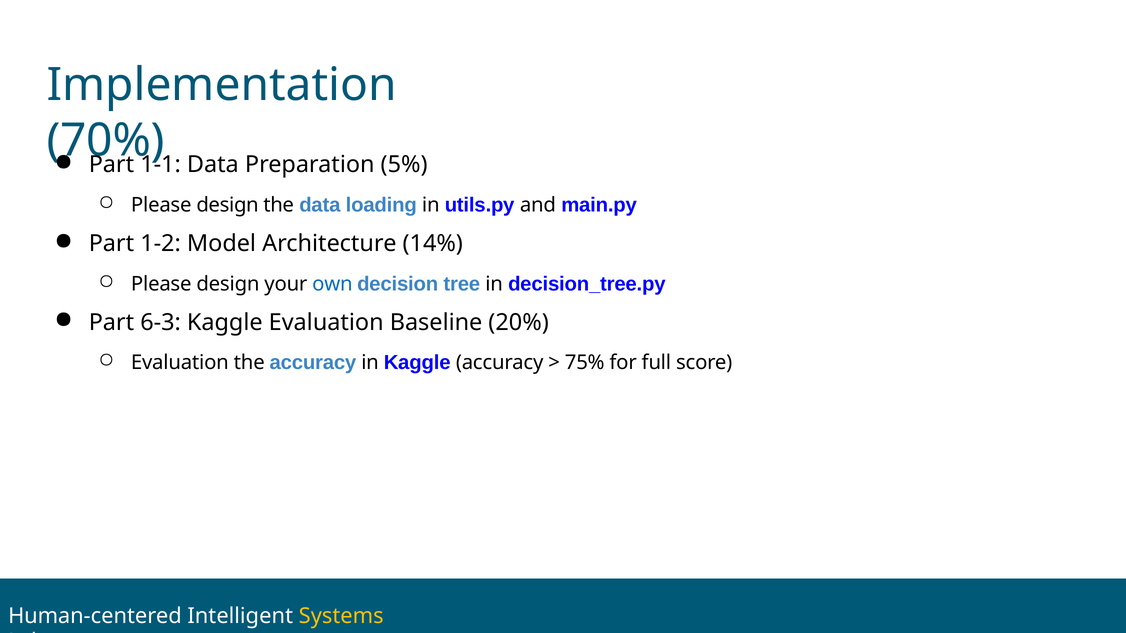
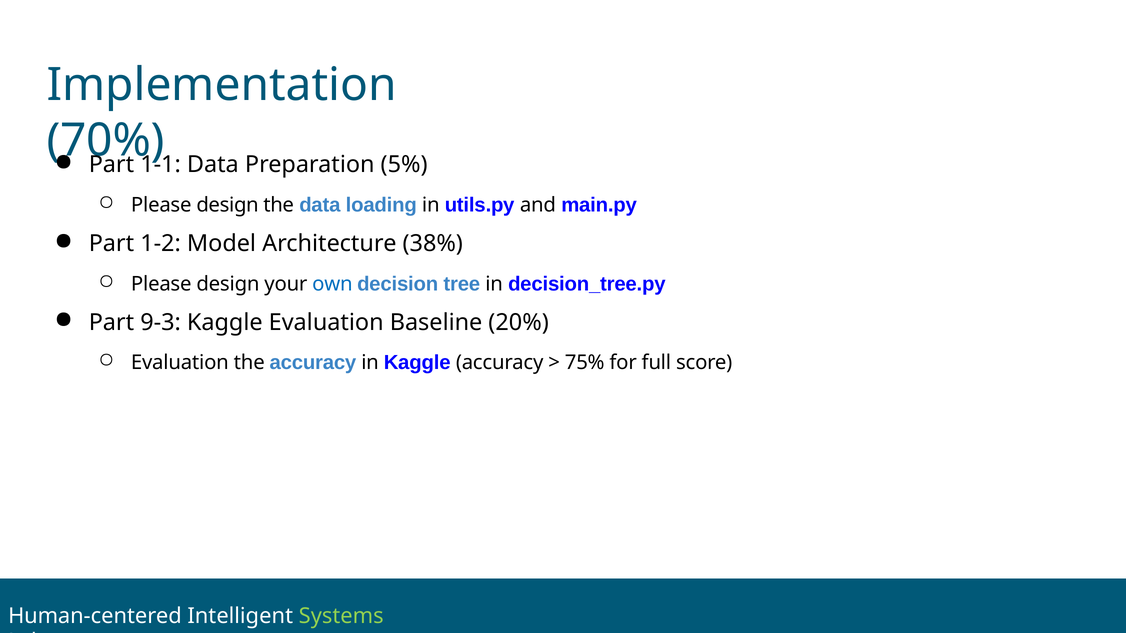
14%: 14% -> 38%
6-3: 6-3 -> 9-3
Systems colour: yellow -> light green
